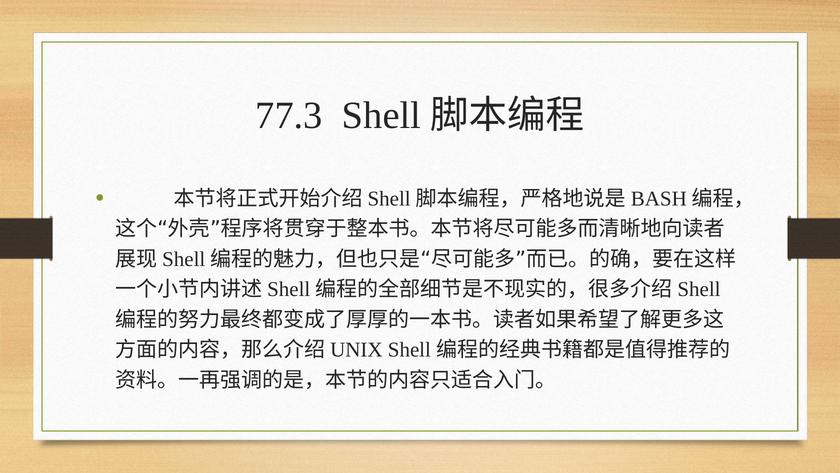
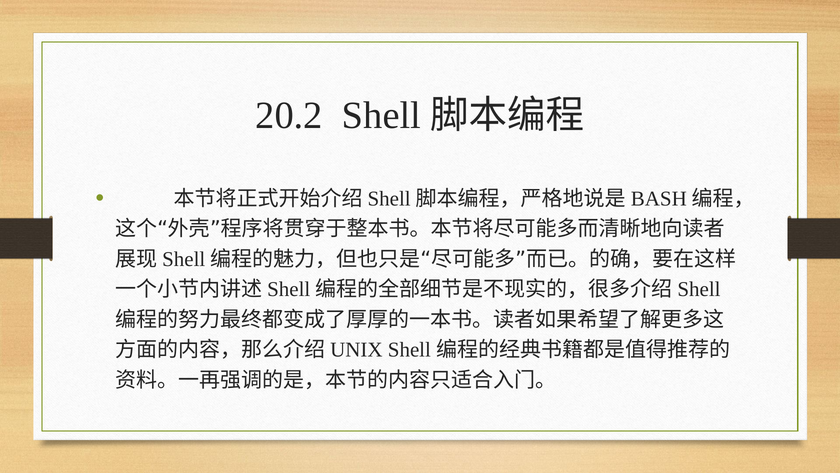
77.3: 77.3 -> 20.2
